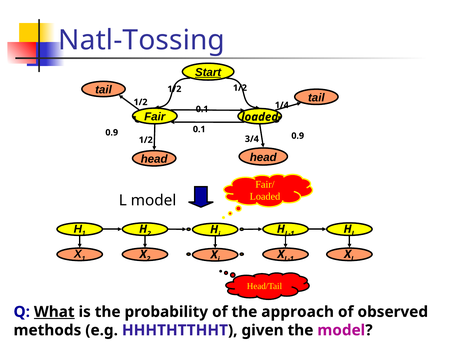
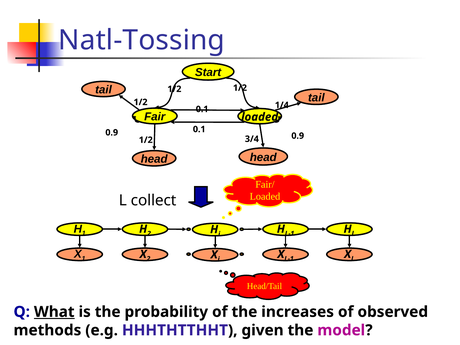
Start underline: present -> none
L model: model -> collect
approach: approach -> increases
